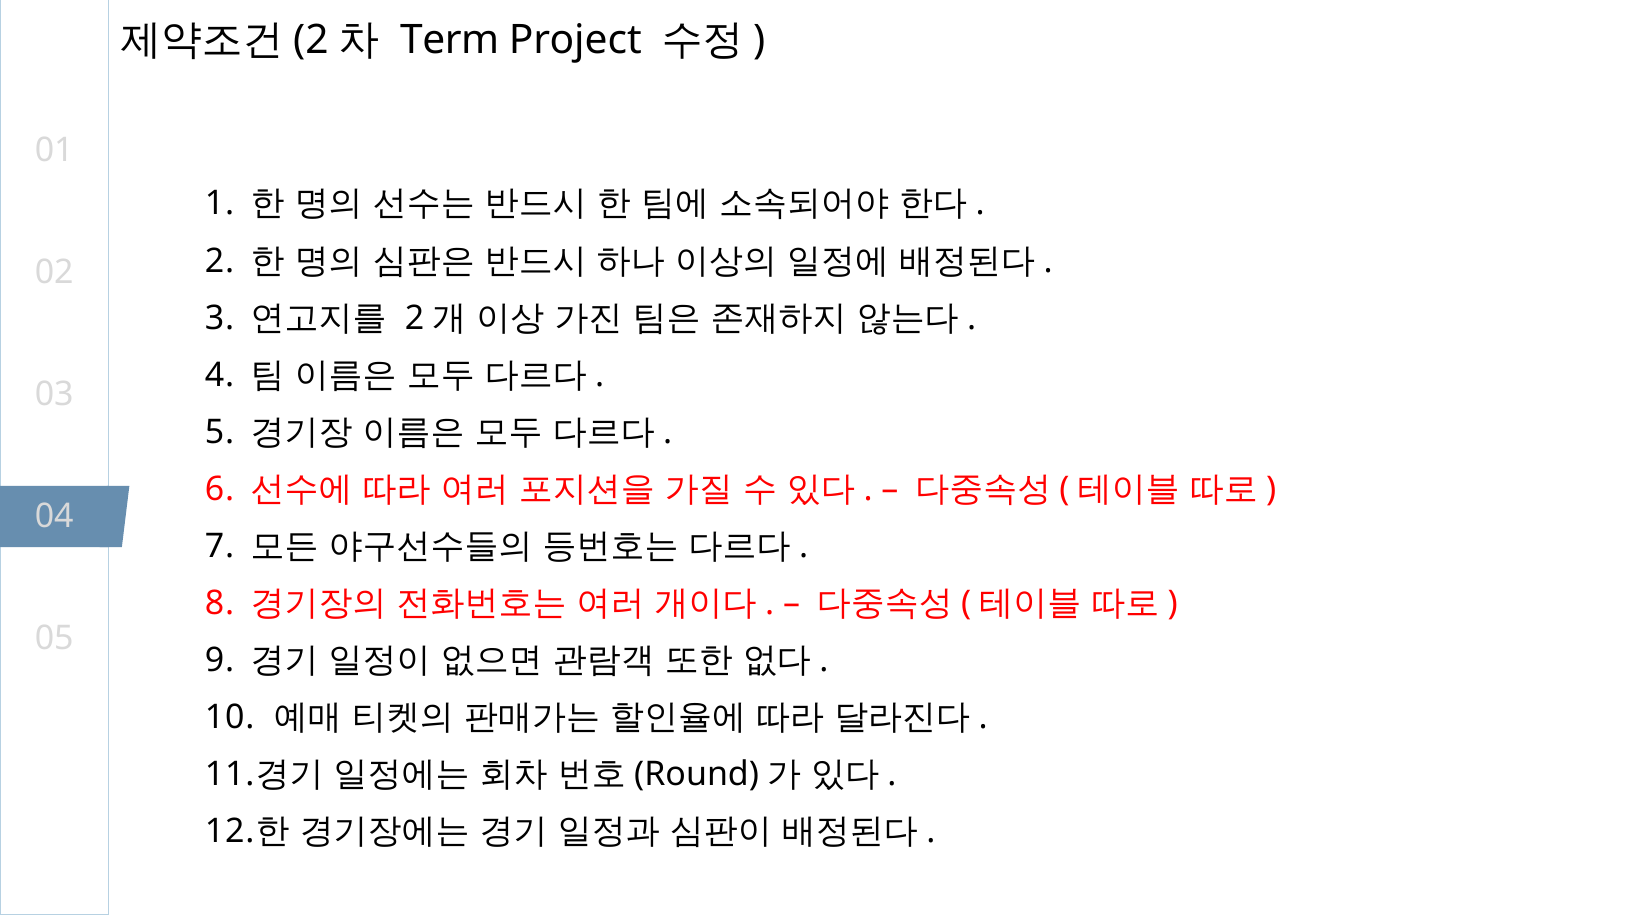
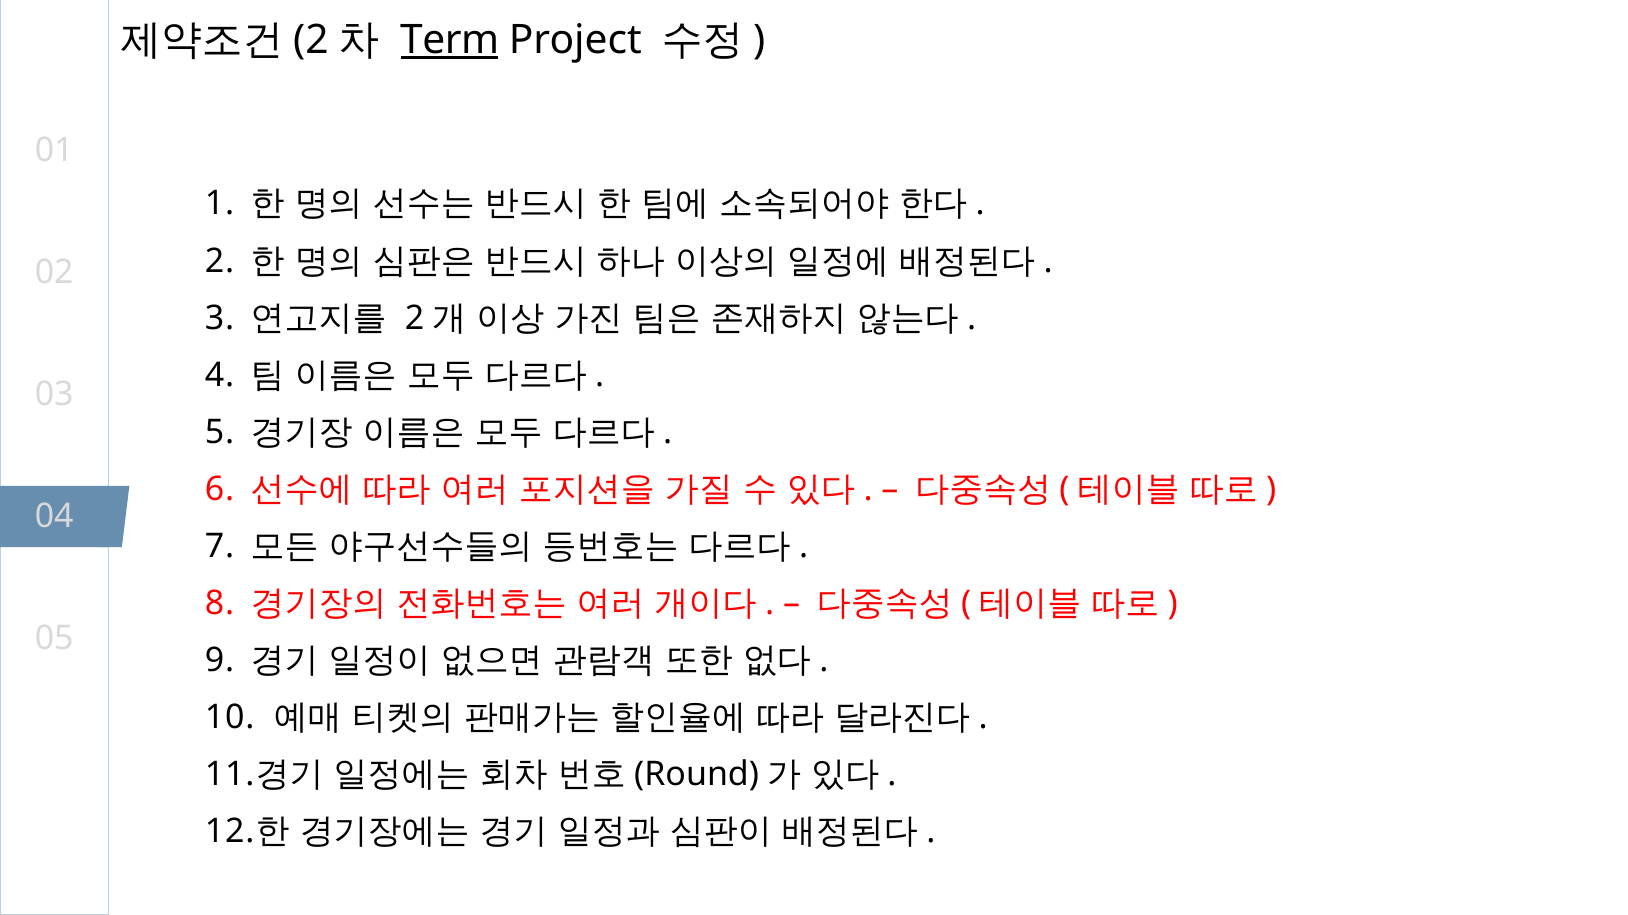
Term underline: none -> present
